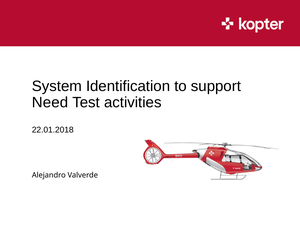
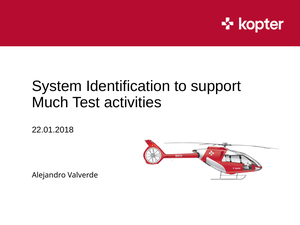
Need: Need -> Much
